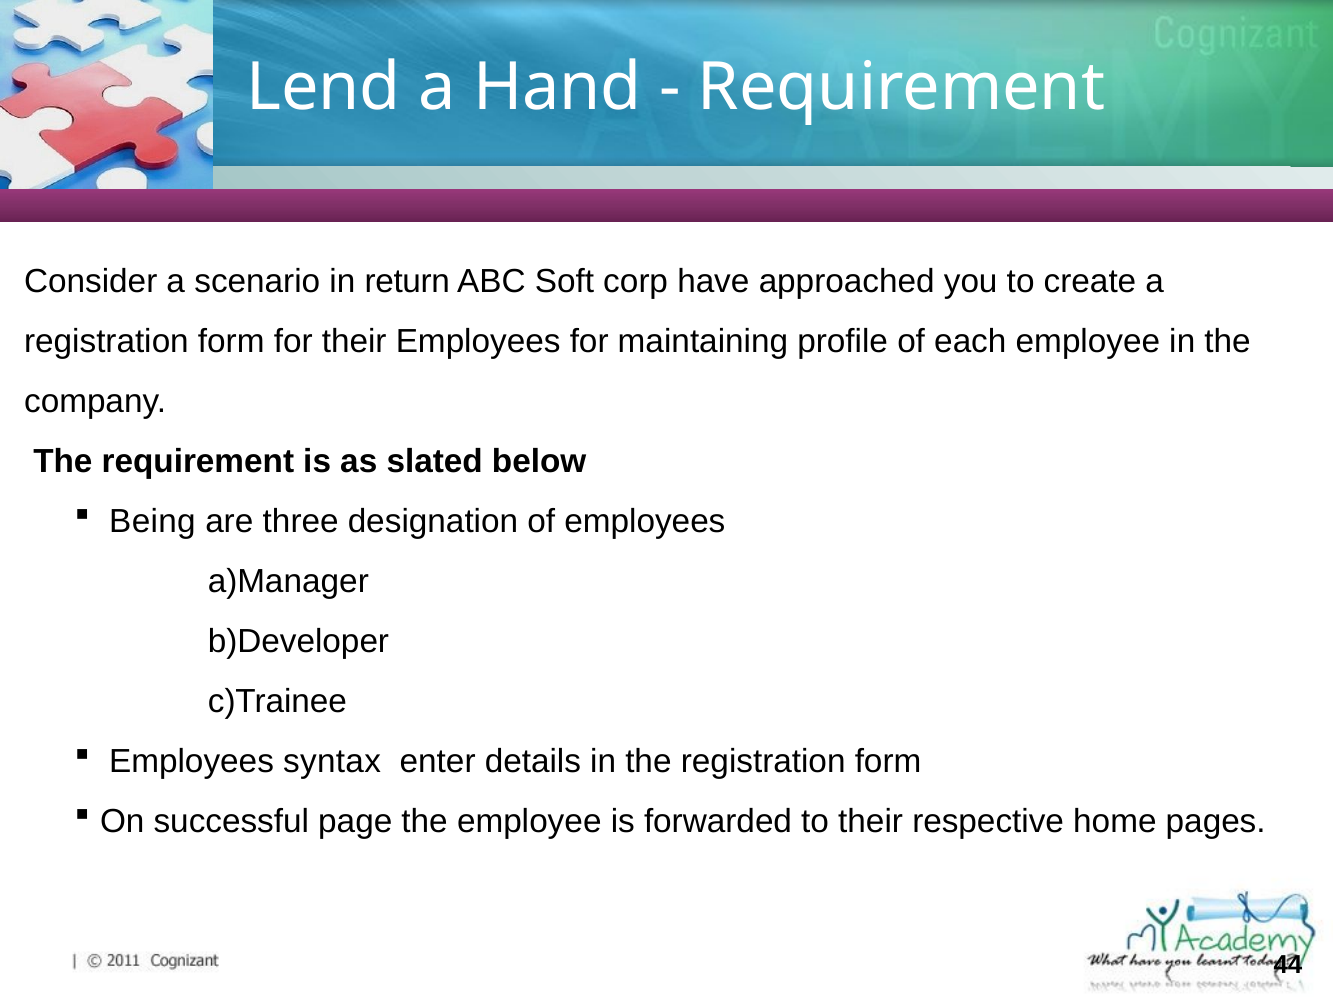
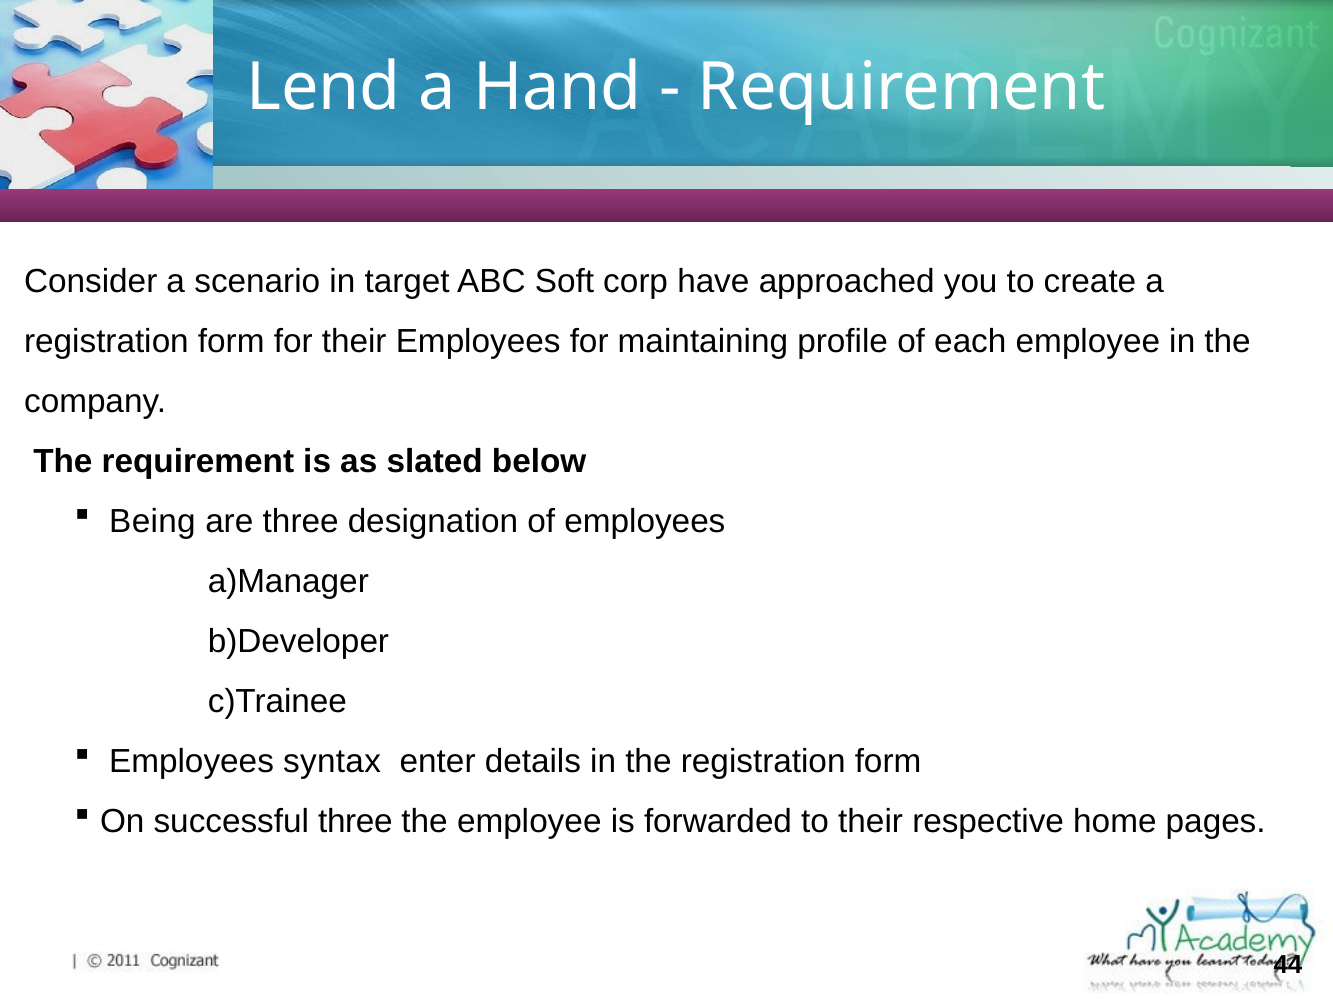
return: return -> target
successful page: page -> three
